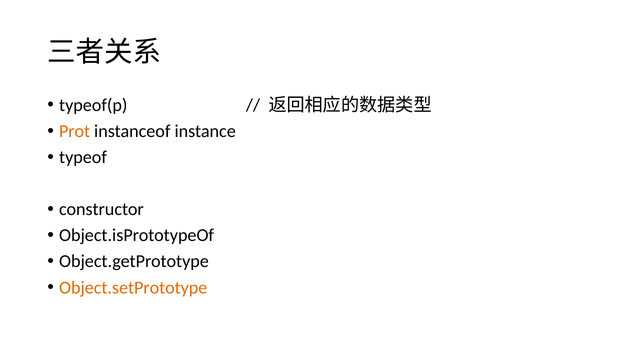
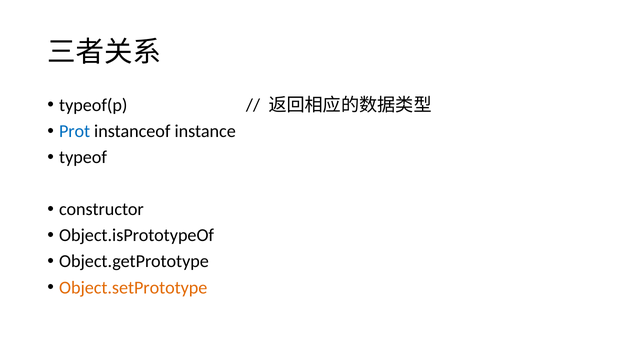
Prot colour: orange -> blue
